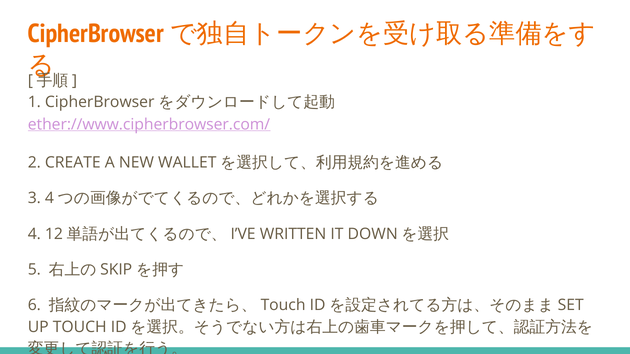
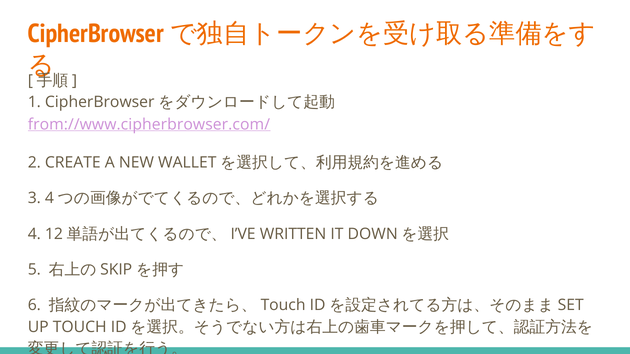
ether://www.cipherbrowser.com/: ether://www.cipherbrowser.com/ -> from://www.cipherbrowser.com/
